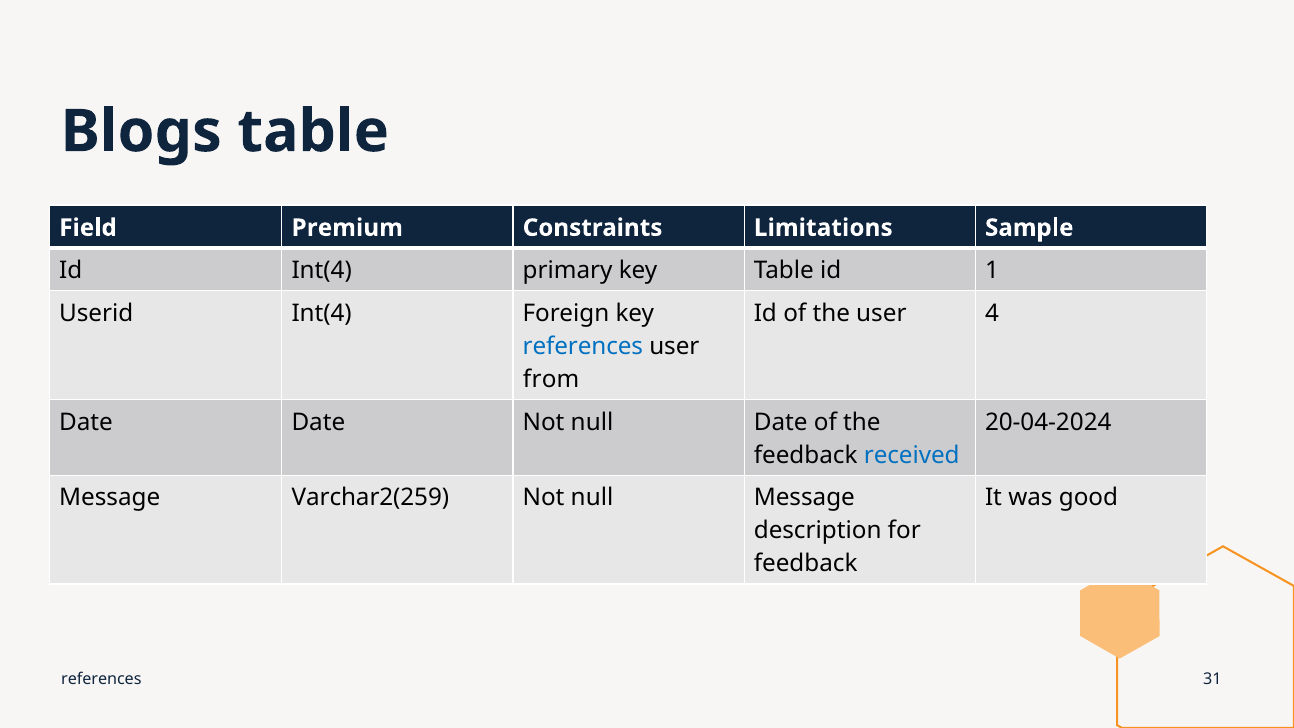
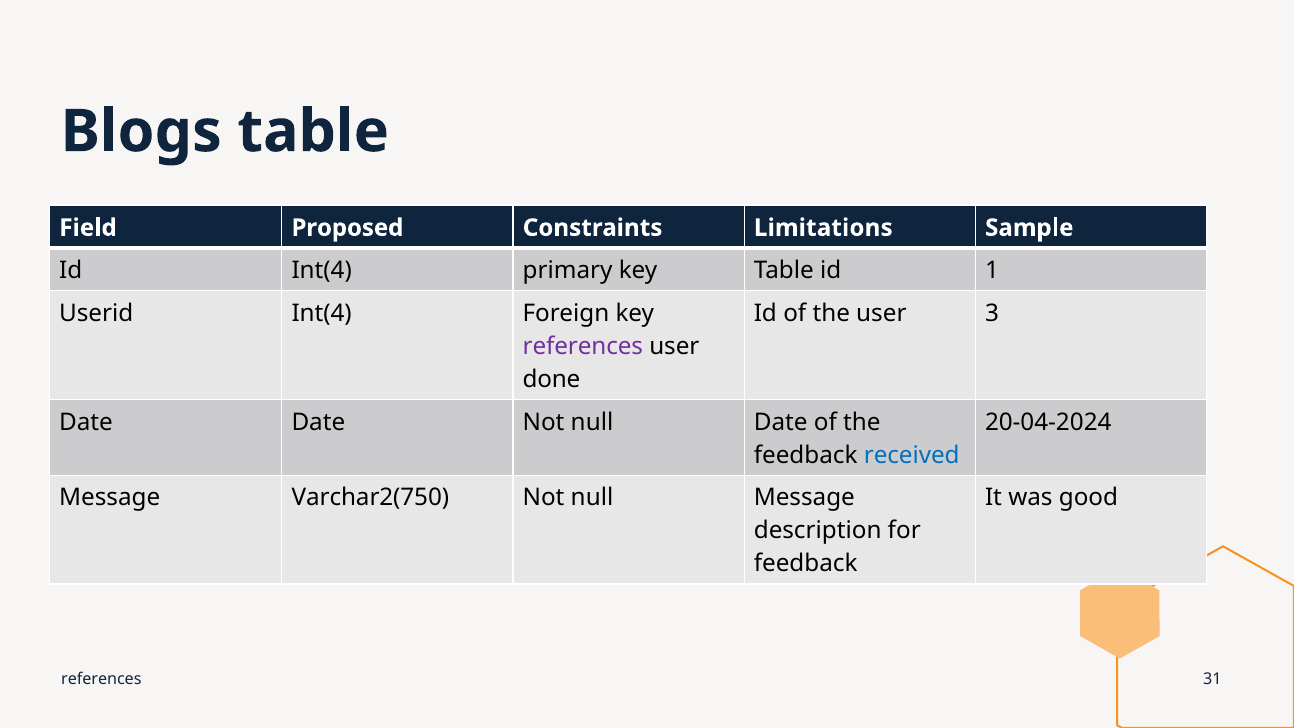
Premium: Premium -> Proposed
4: 4 -> 3
references at (583, 346) colour: blue -> purple
from: from -> done
Varchar2(259: Varchar2(259 -> Varchar2(750
